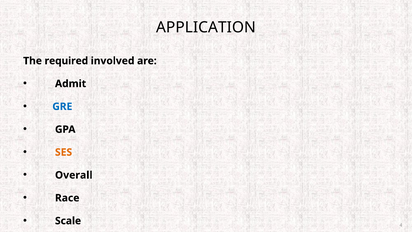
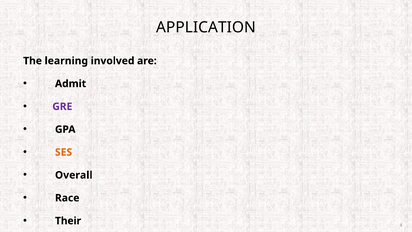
required: required -> learning
GRE colour: blue -> purple
Scale: Scale -> Their
